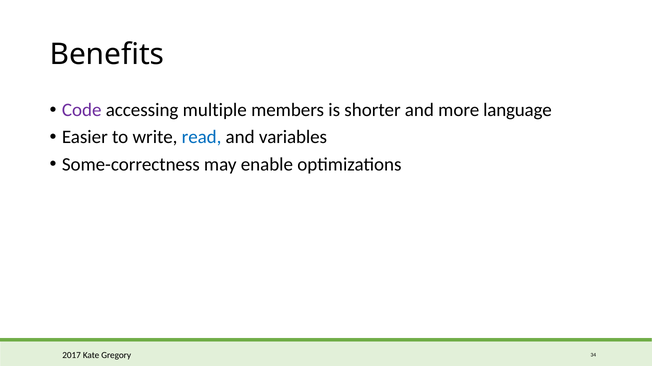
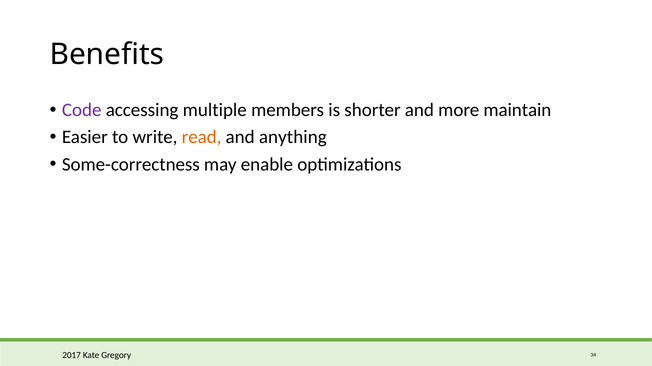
language: language -> maintain
read colour: blue -> orange
variables: variables -> anything
